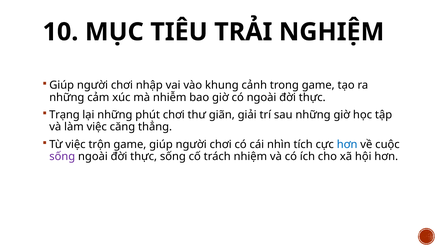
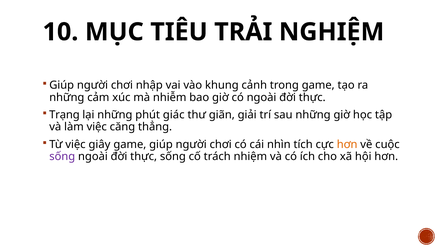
phút chơi: chơi -> giác
trộn: trộn -> giây
hơn at (347, 145) colour: blue -> orange
